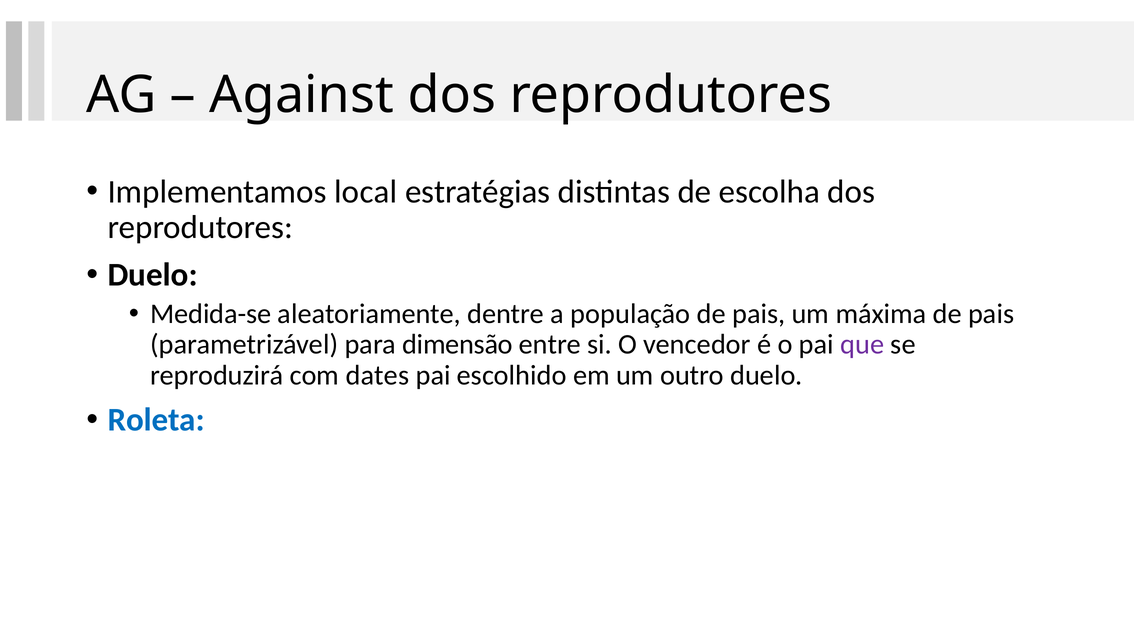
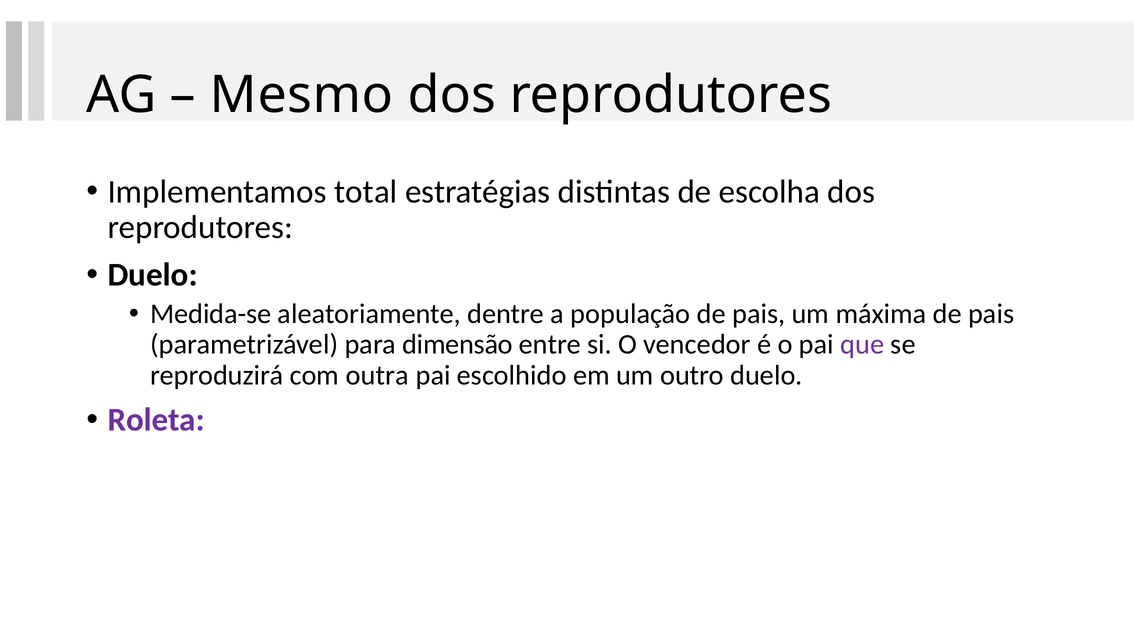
Against: Against -> Mesmo
local: local -> total
dates: dates -> outra
Roleta colour: blue -> purple
